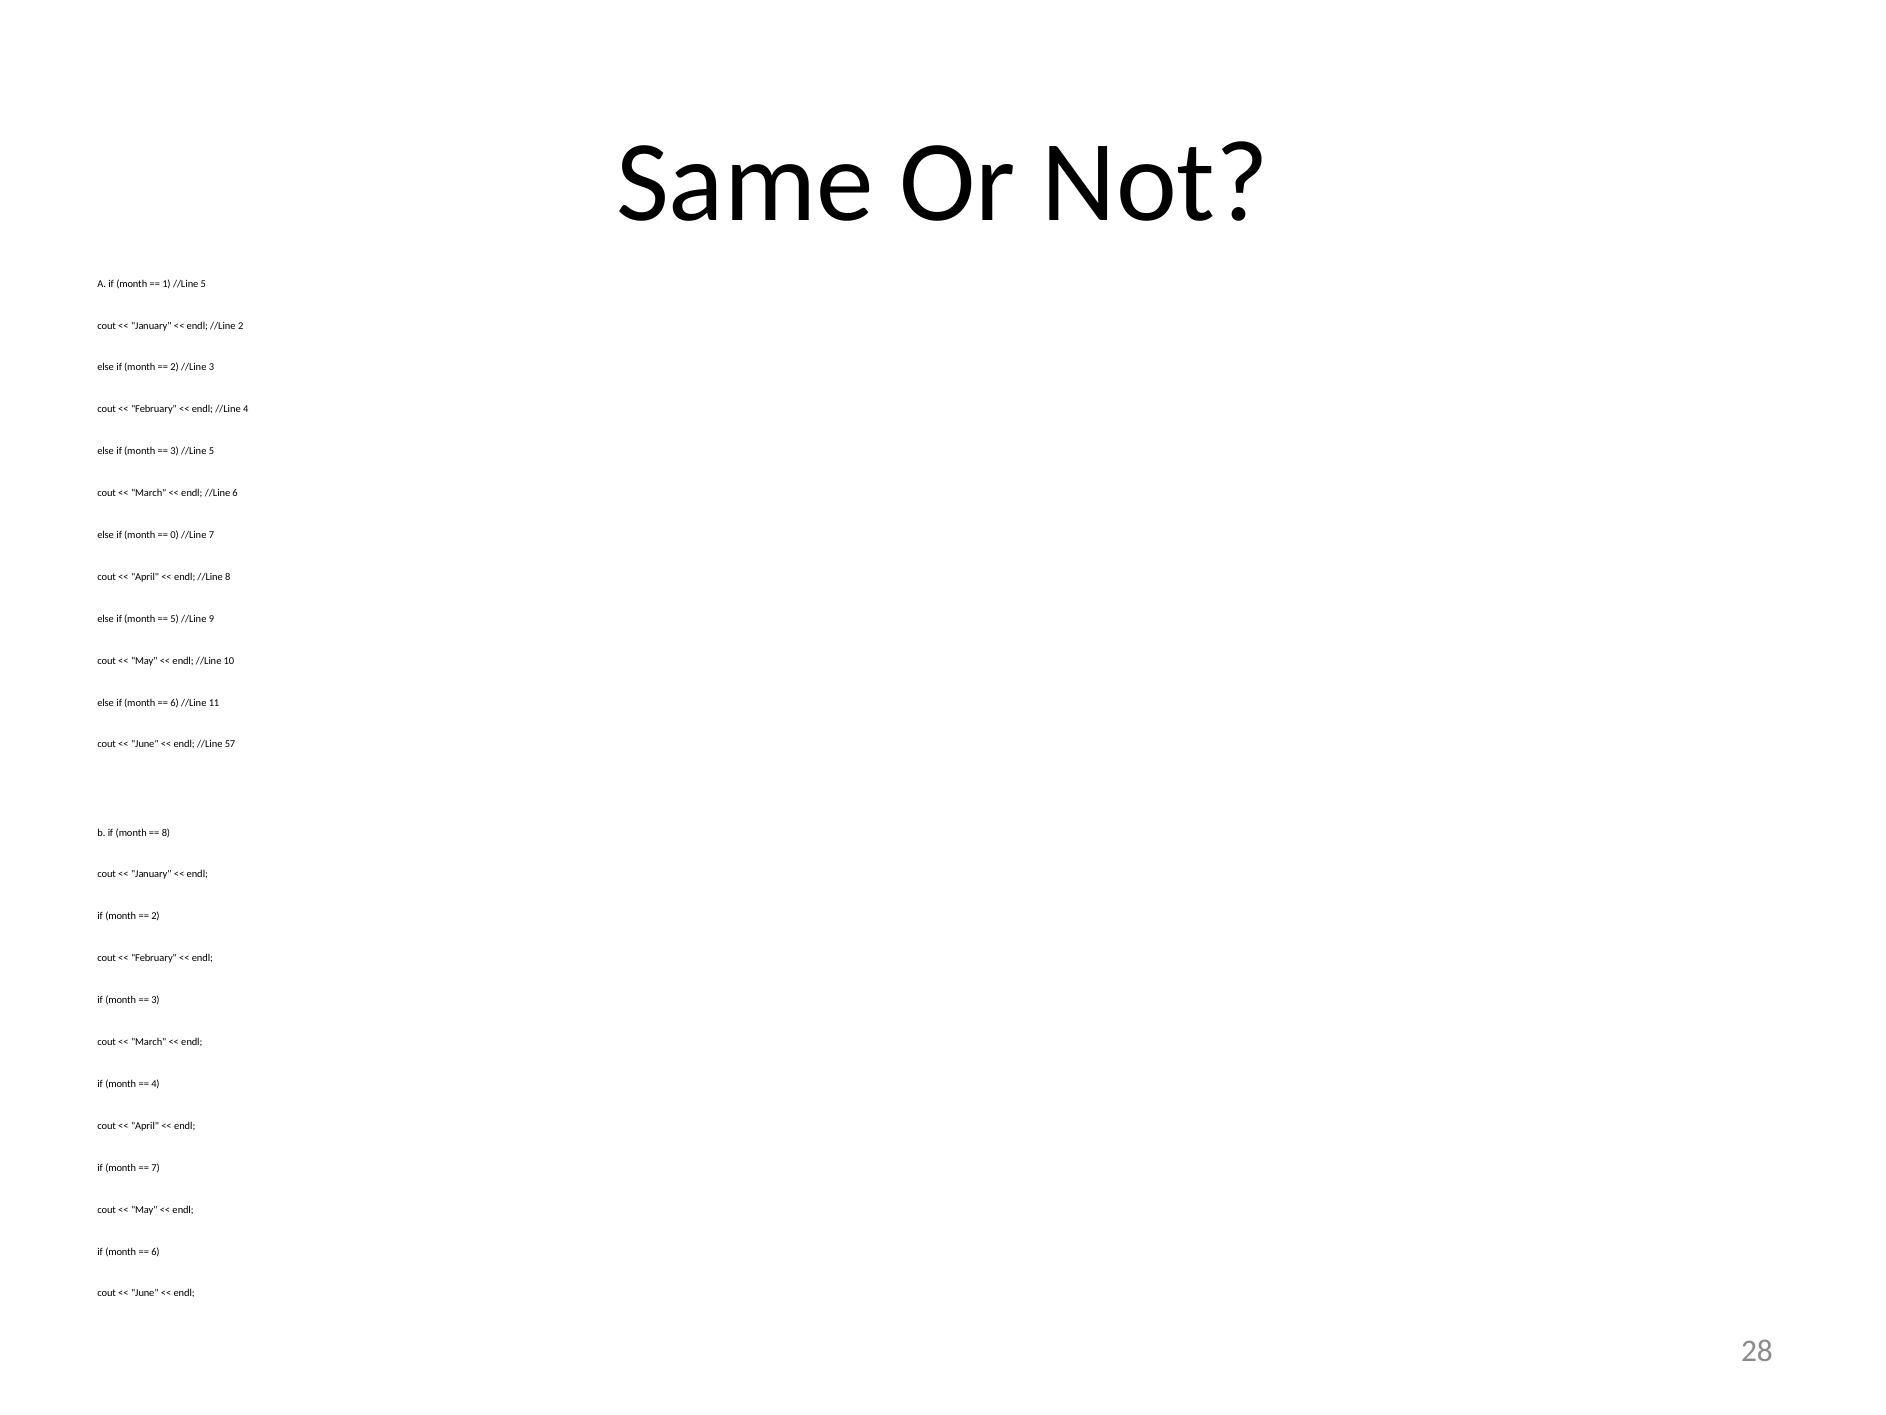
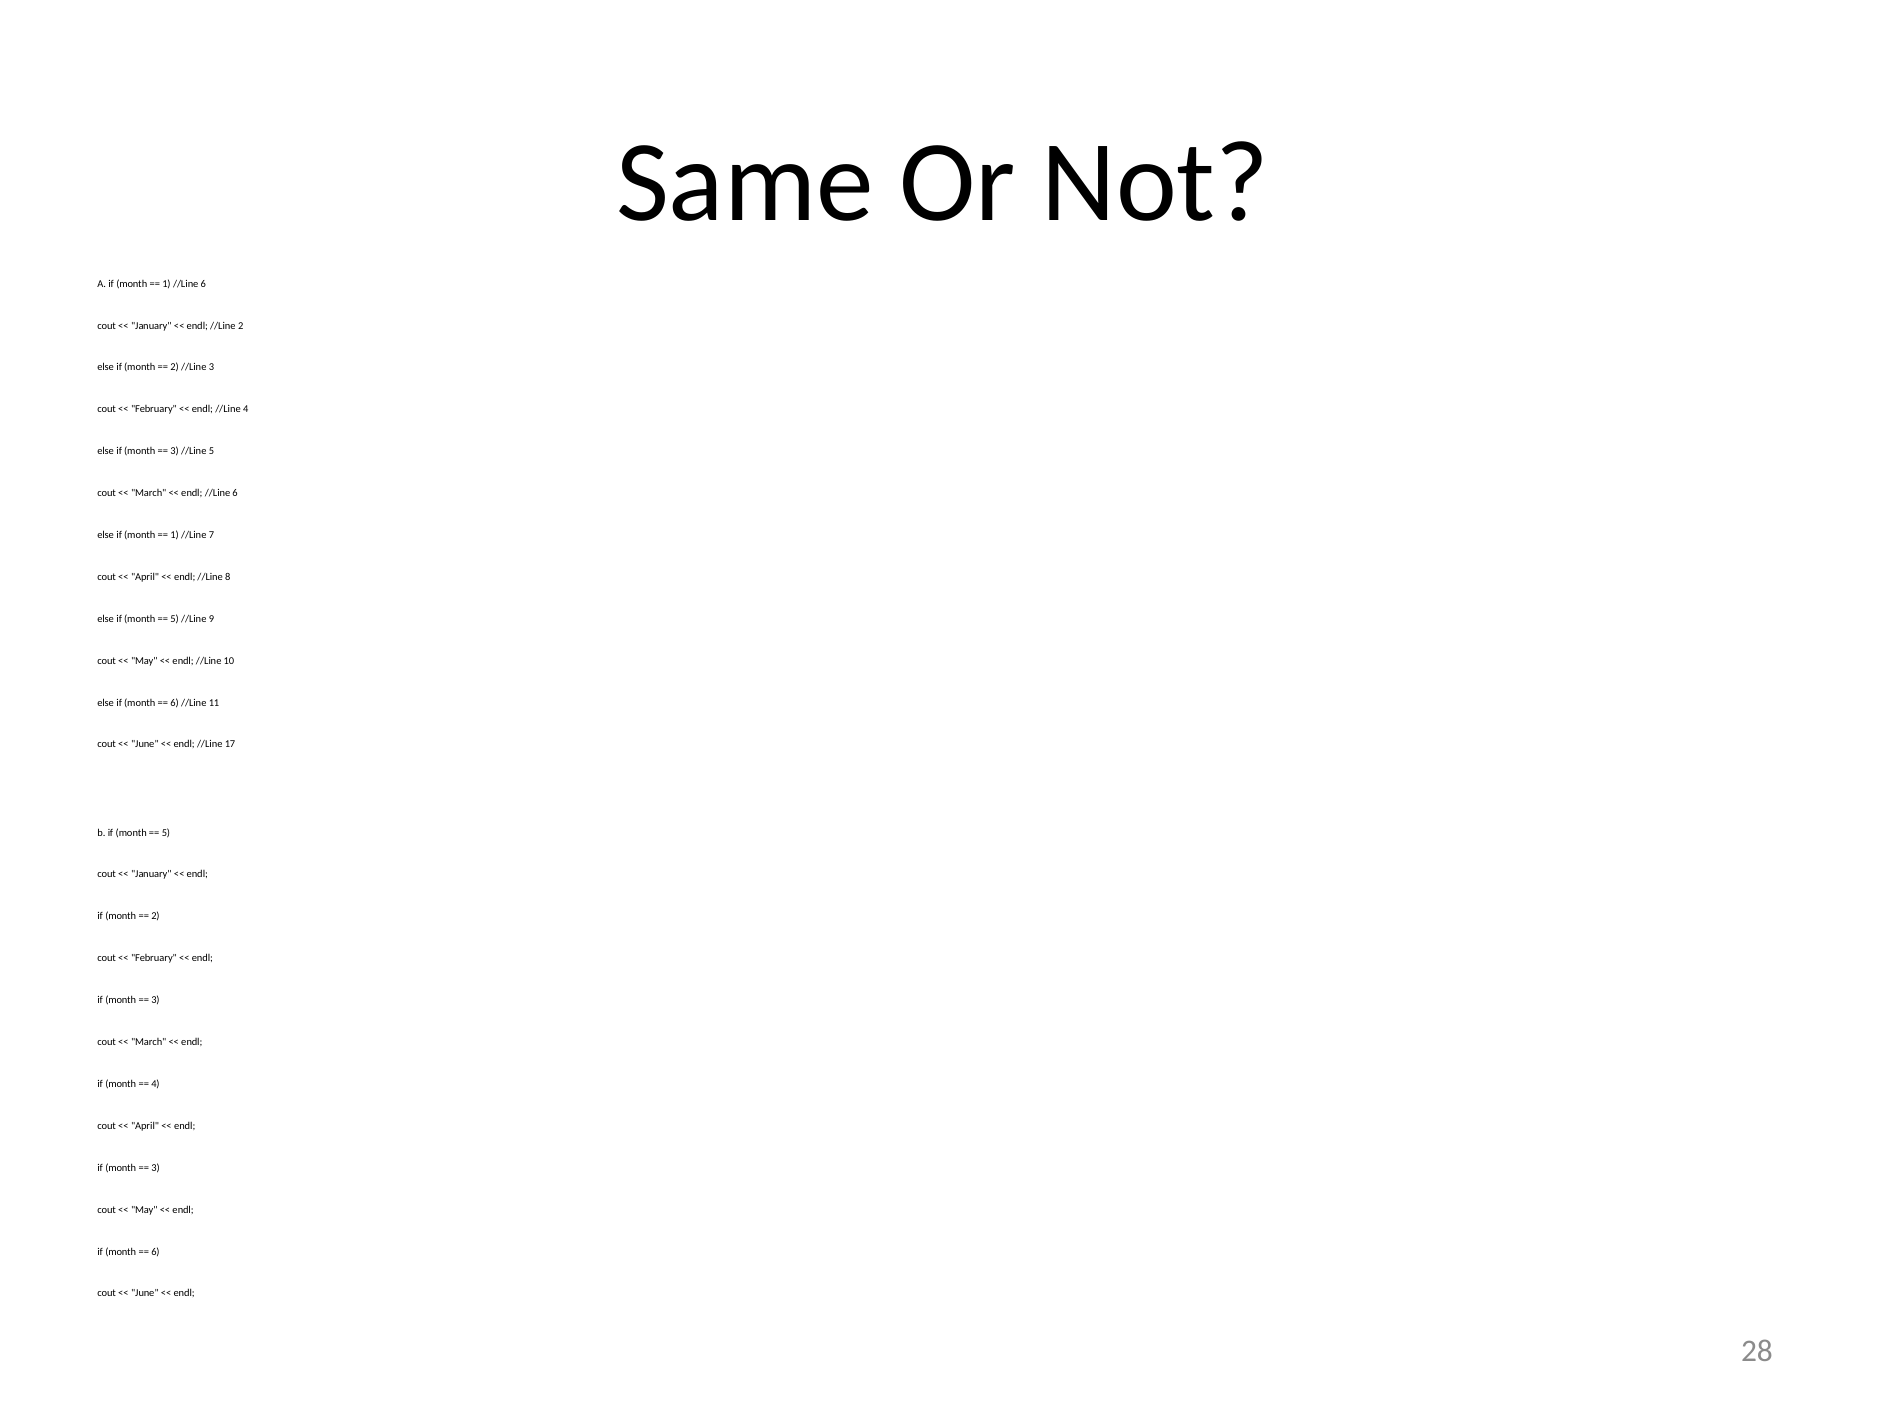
1 //Line 5: 5 -> 6
0 at (175, 535): 0 -> 1
57: 57 -> 17
8 at (166, 832): 8 -> 5
7 at (156, 1167): 7 -> 3
